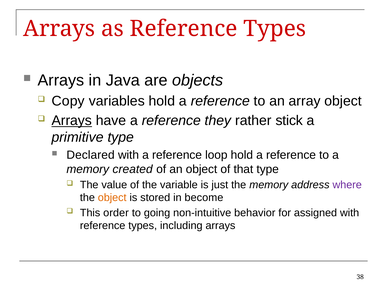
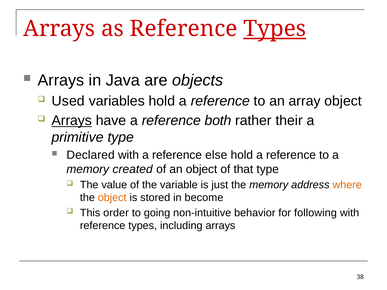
Types at (275, 29) underline: none -> present
Copy: Copy -> Used
they: they -> both
stick: stick -> their
loop: loop -> else
where colour: purple -> orange
assigned: assigned -> following
